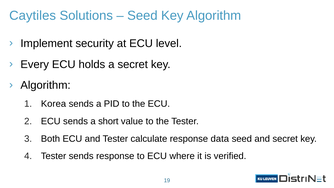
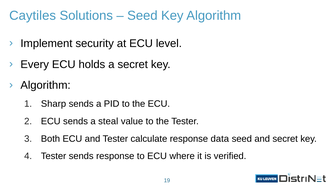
Korea: Korea -> Sharp
short: short -> steal
